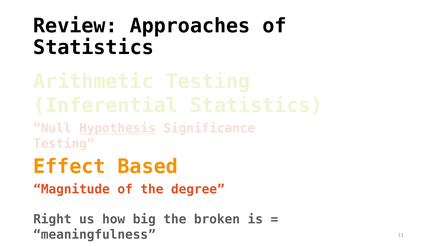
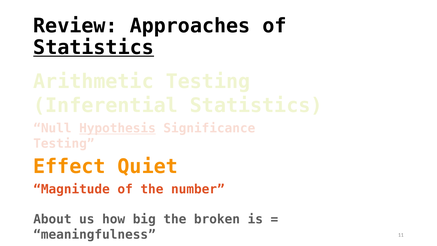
Statistics at (94, 48) underline: none -> present
Based: Based -> Quiet
degree: degree -> number
Right: Right -> About
